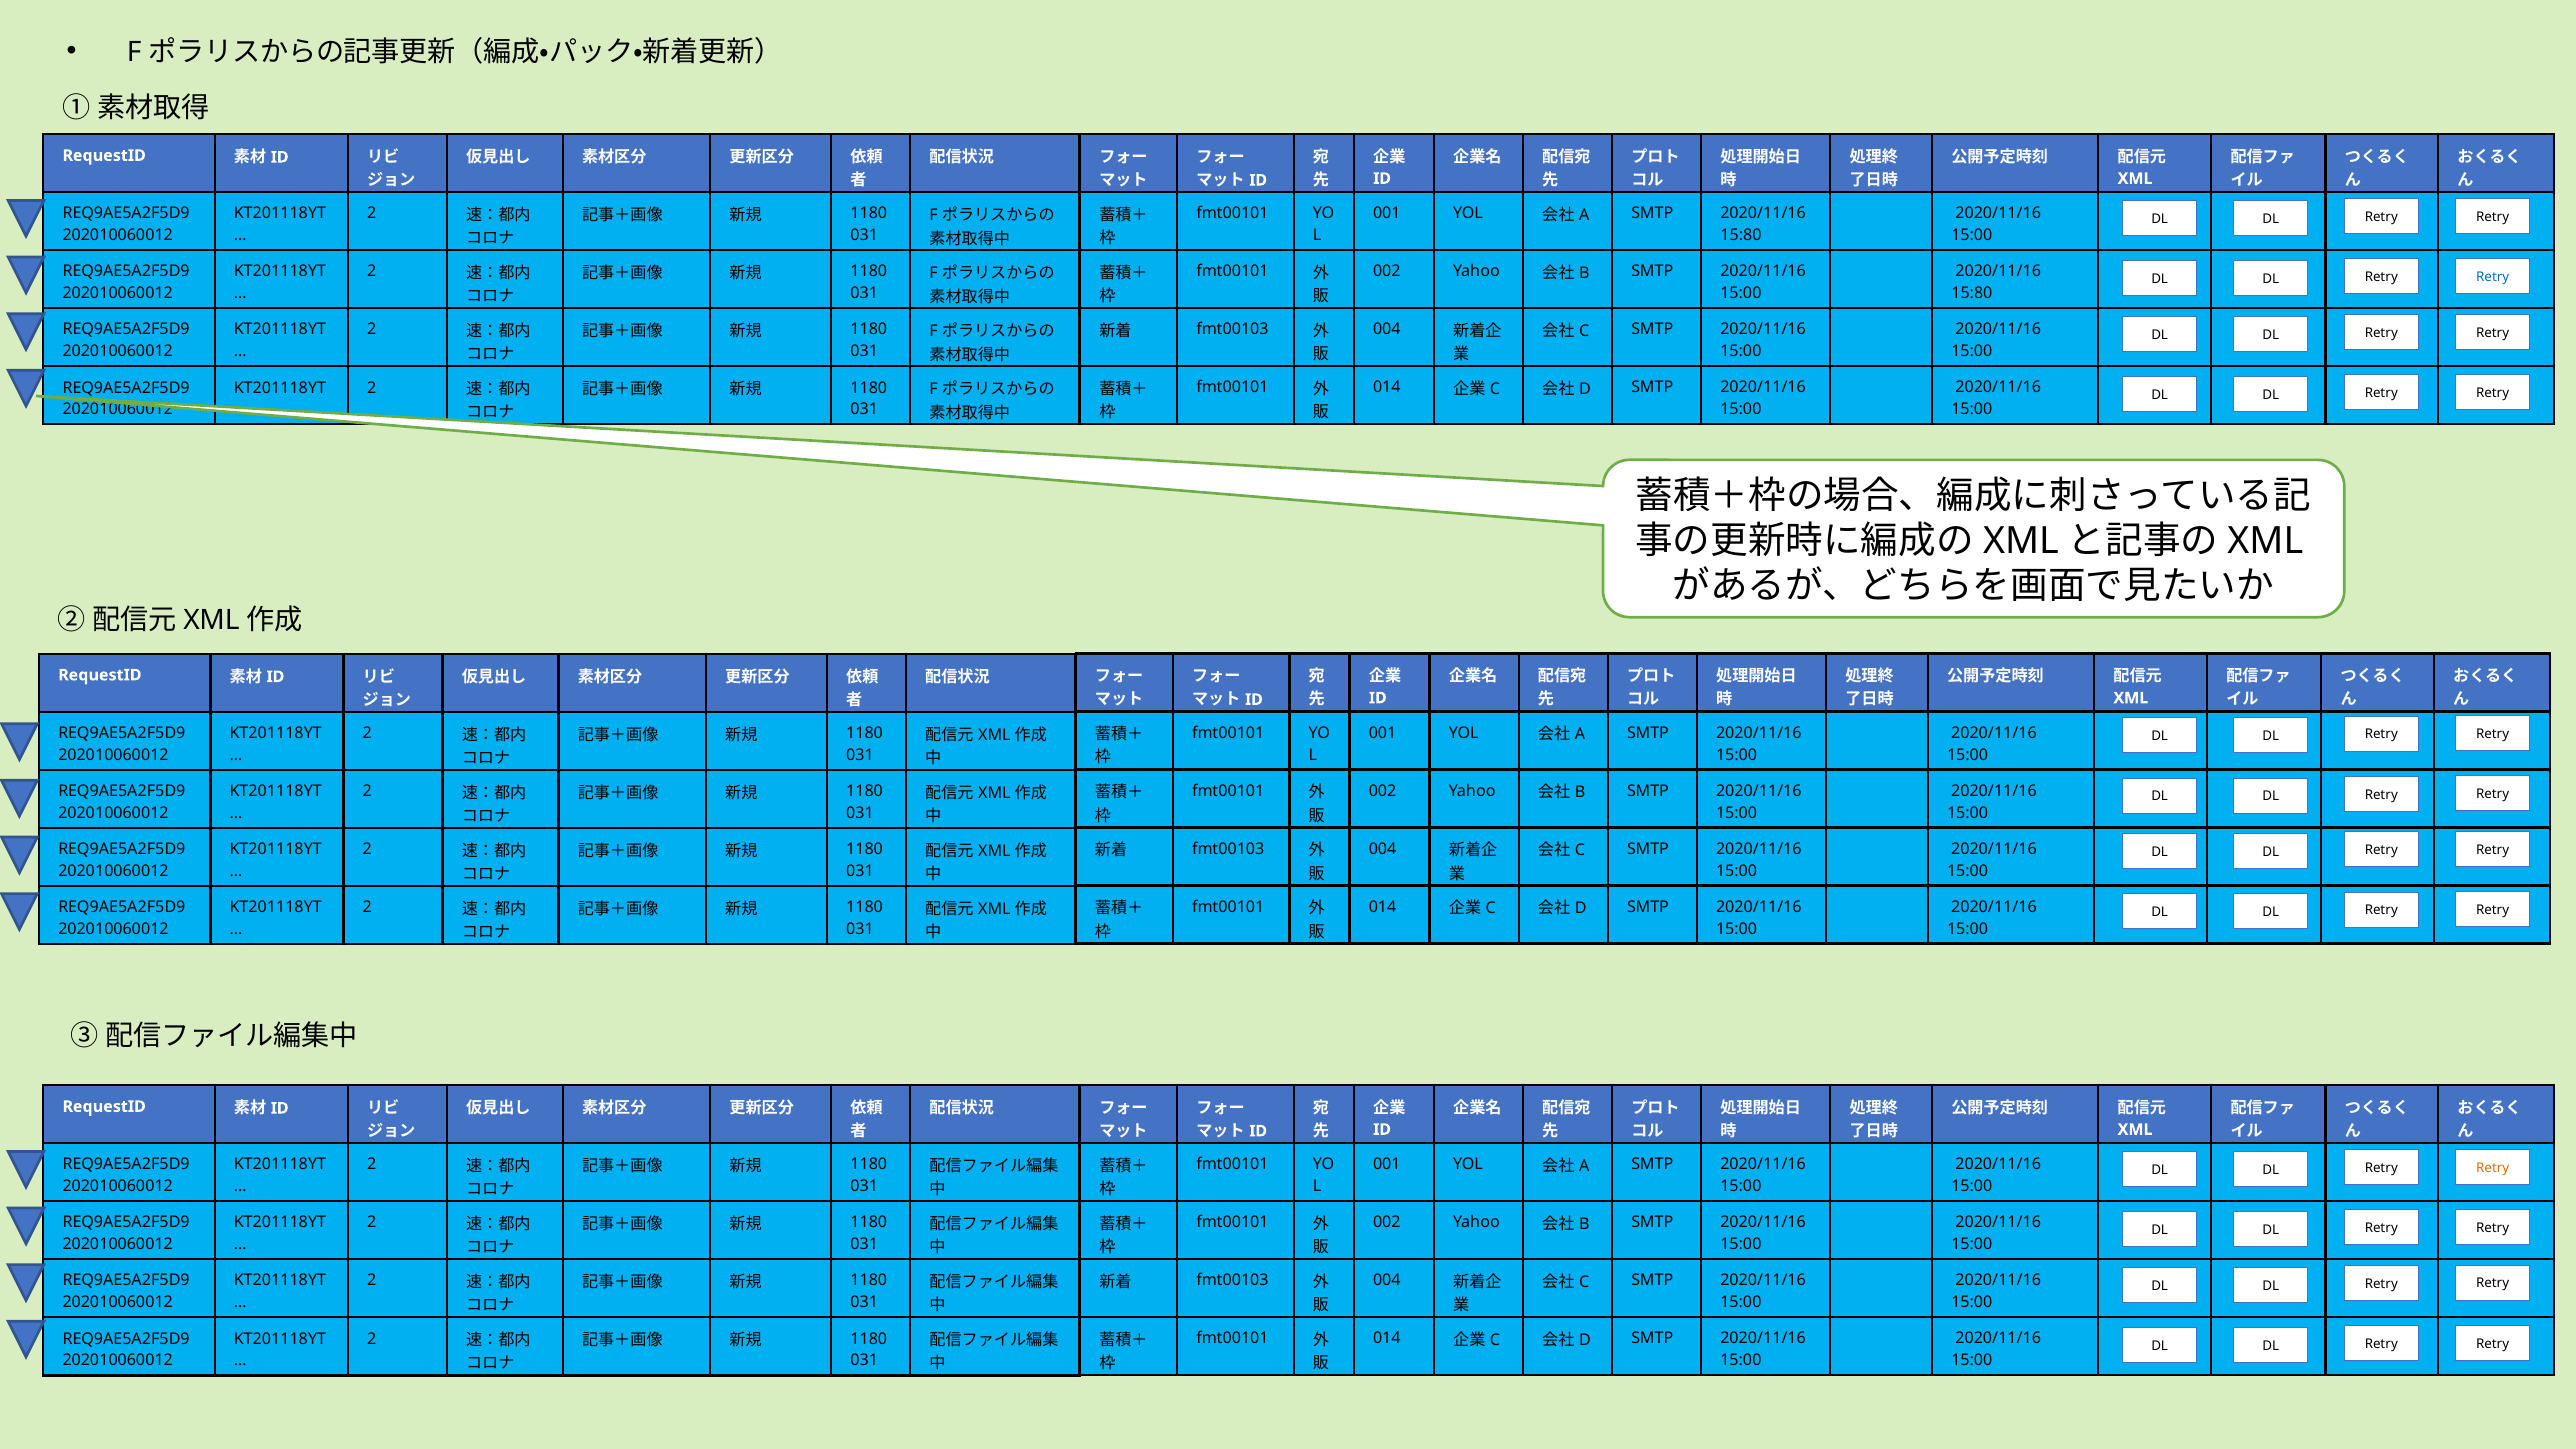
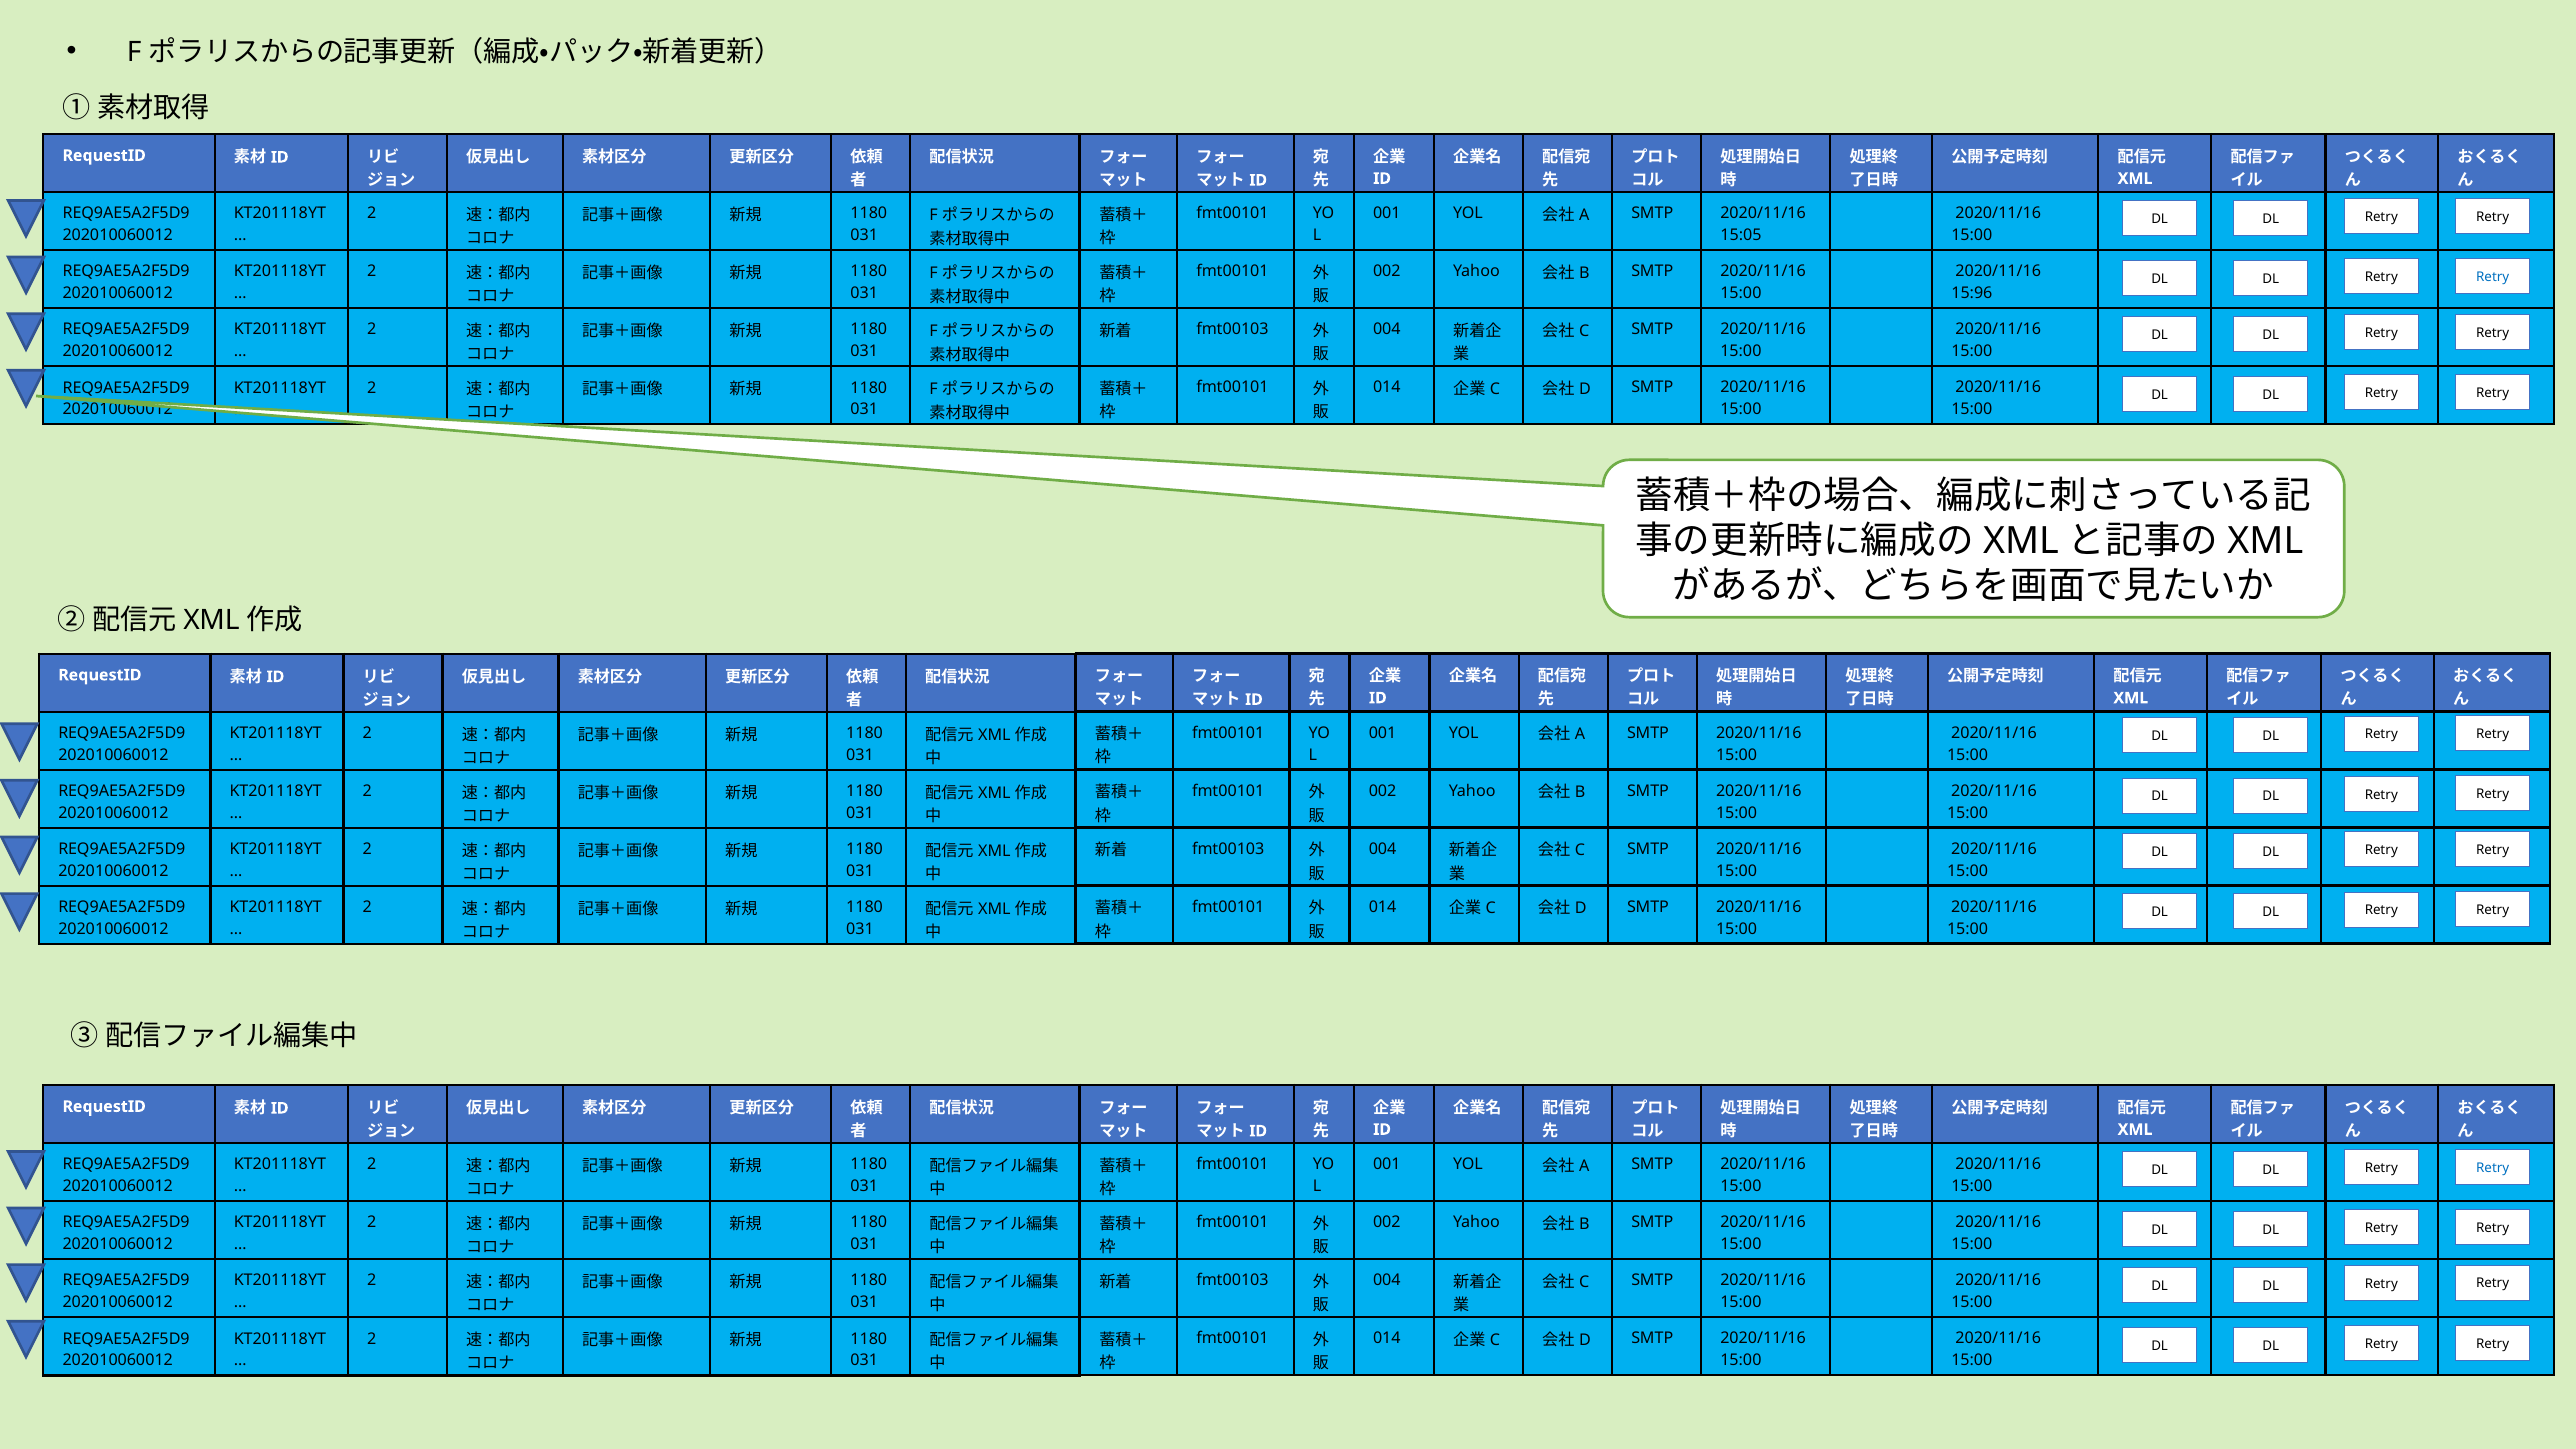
15:80 at (1741, 235): 15:80 -> 15:05
15:80 at (1972, 293): 15:80 -> 15:96
Retry at (2493, 1168) colour: orange -> blue
